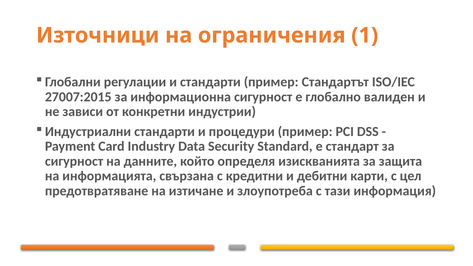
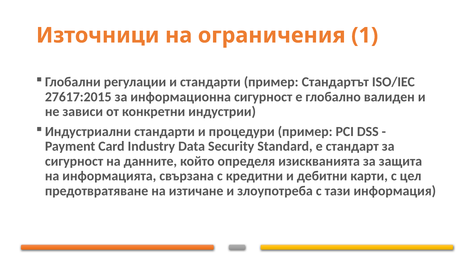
27007:2015: 27007:2015 -> 27617:2015
